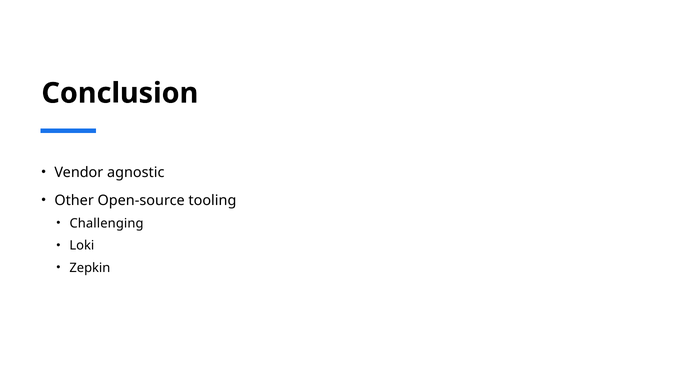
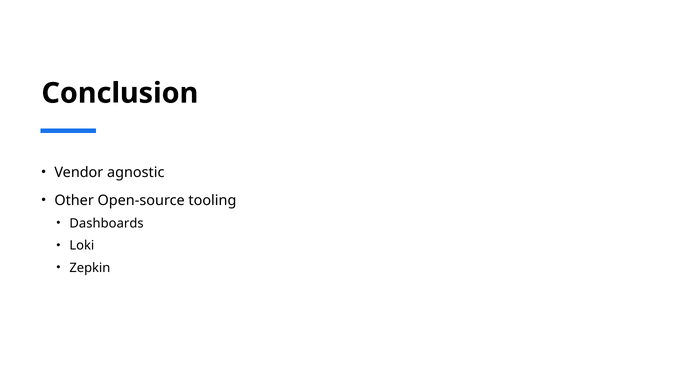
Challenging: Challenging -> Dashboards
